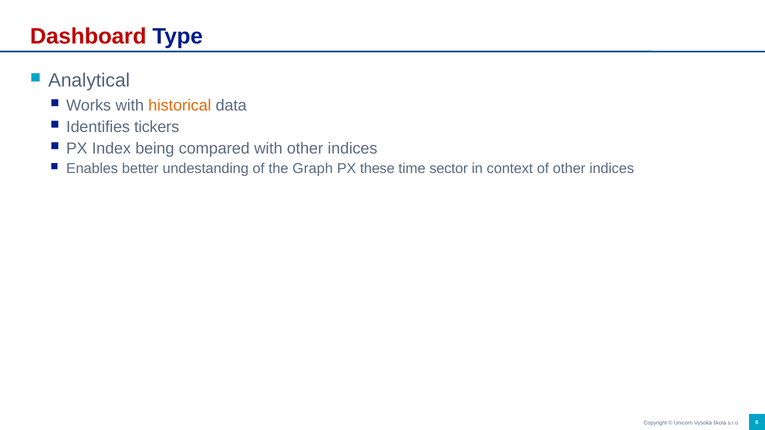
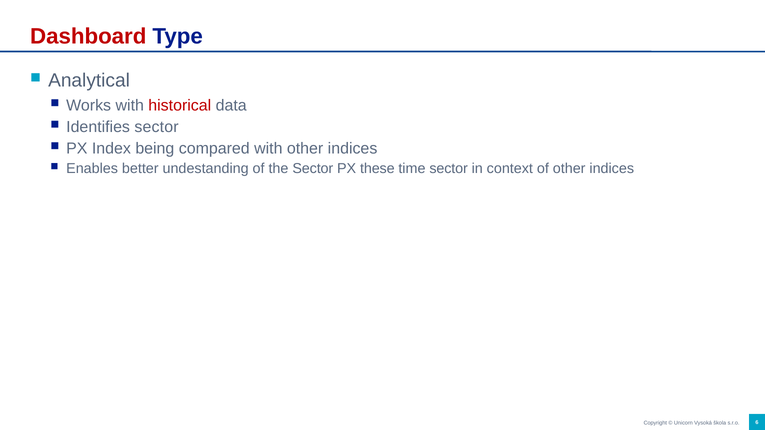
historical colour: orange -> red
Identifies tickers: tickers -> sector
the Graph: Graph -> Sector
